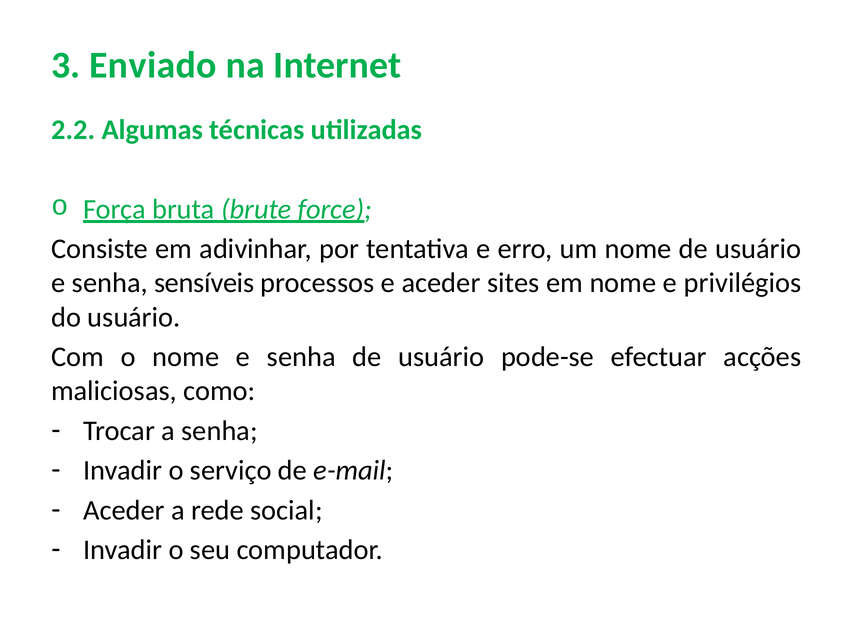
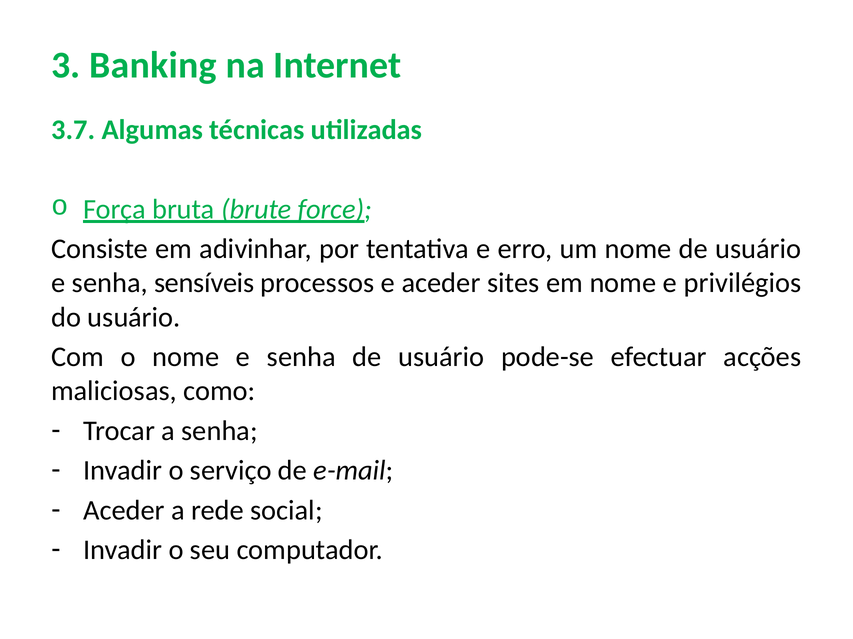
Enviado: Enviado -> Banking
2.2: 2.2 -> 3.7
